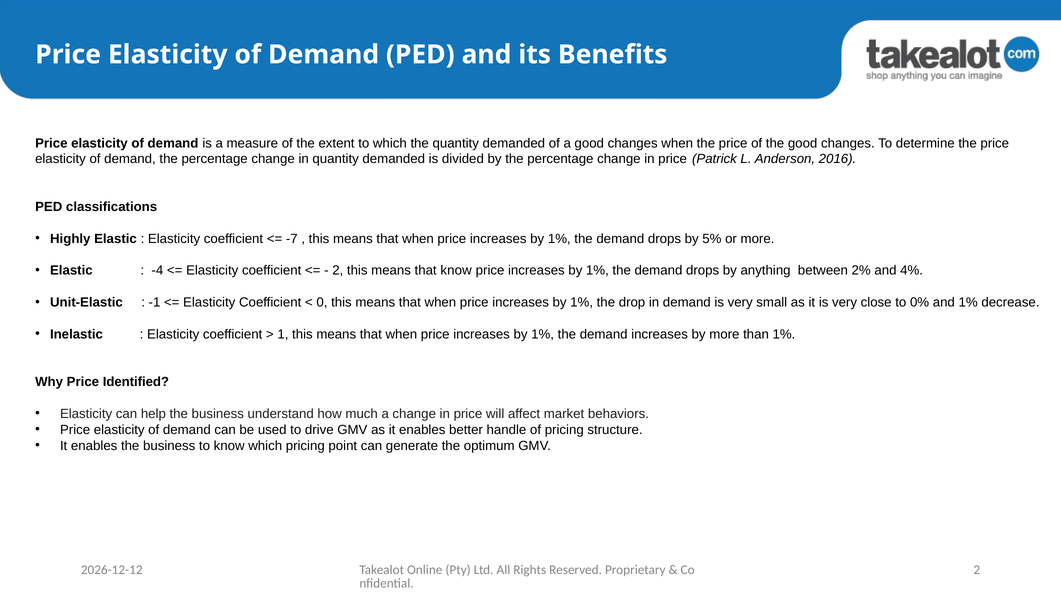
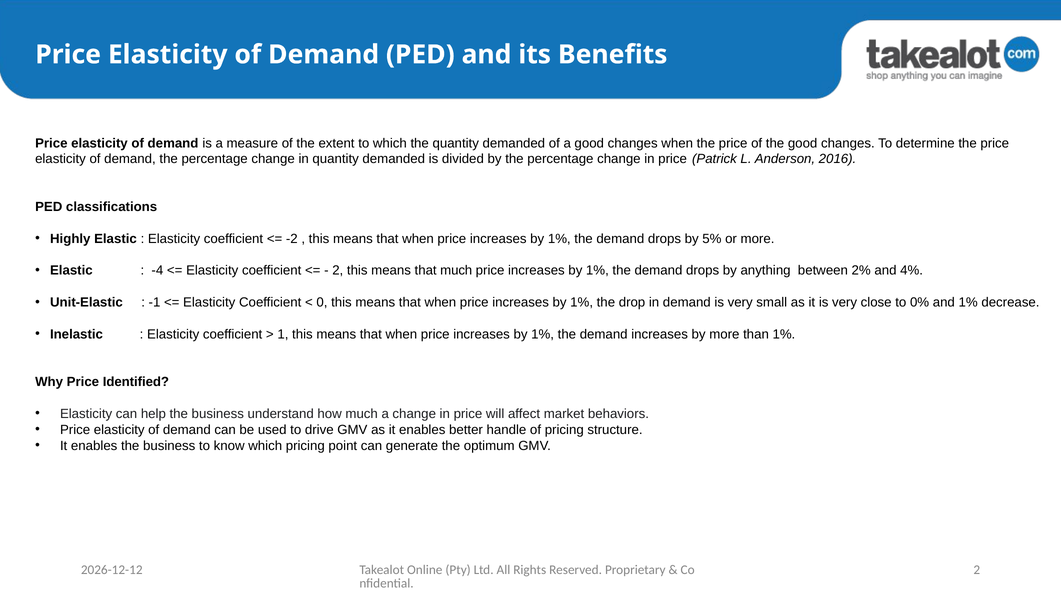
-7: -7 -> -2
that know: know -> much
